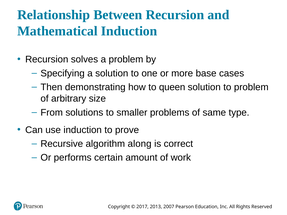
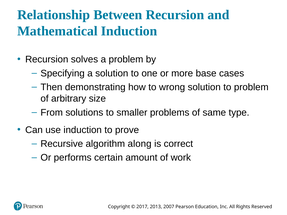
queen: queen -> wrong
